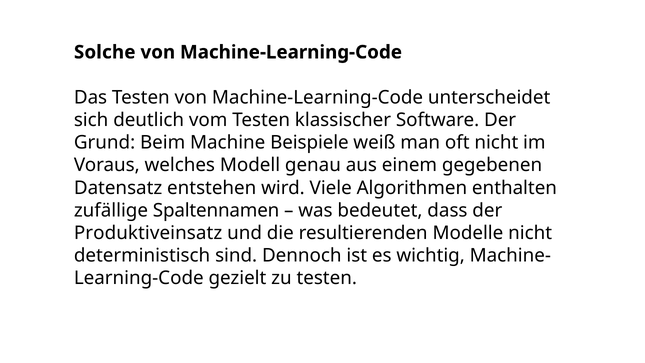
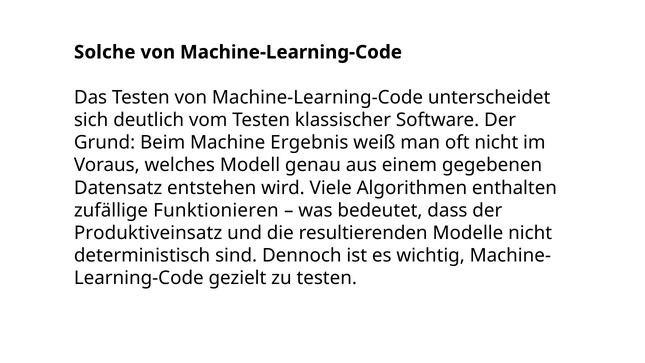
Beispiele: Beispiele -> Ergebnis
Spaltennamen: Spaltennamen -> Funktionieren
